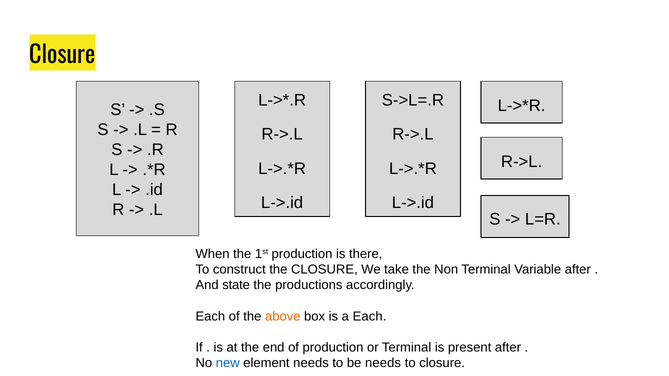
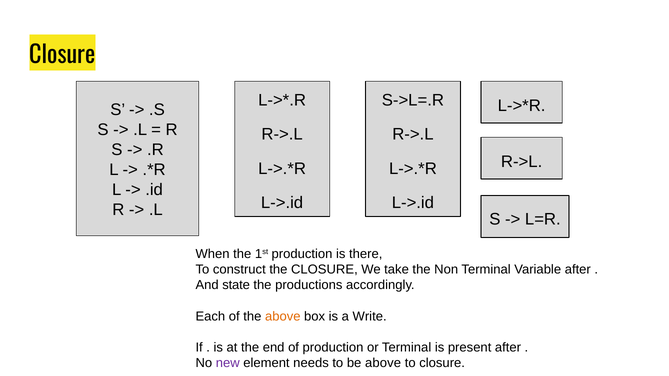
a Each: Each -> Write
new colour: blue -> purple
be needs: needs -> above
